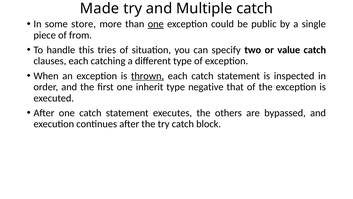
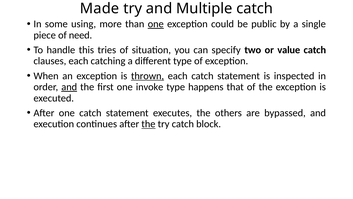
store: store -> using
from: from -> need
and at (69, 87) underline: none -> present
inherit: inherit -> invoke
negative: negative -> happens
the at (148, 124) underline: none -> present
